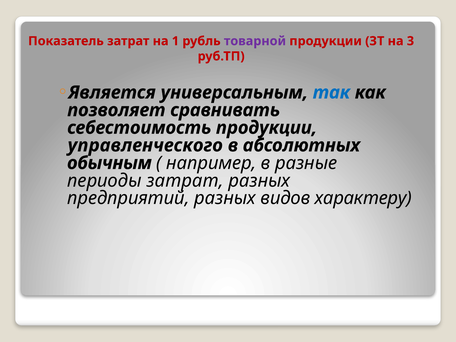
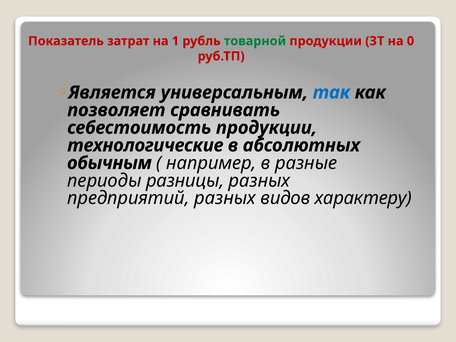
товарной colour: purple -> green
3: 3 -> 0
управленческого: управленческого -> технологические
периоды затрат: затрат -> разницы
